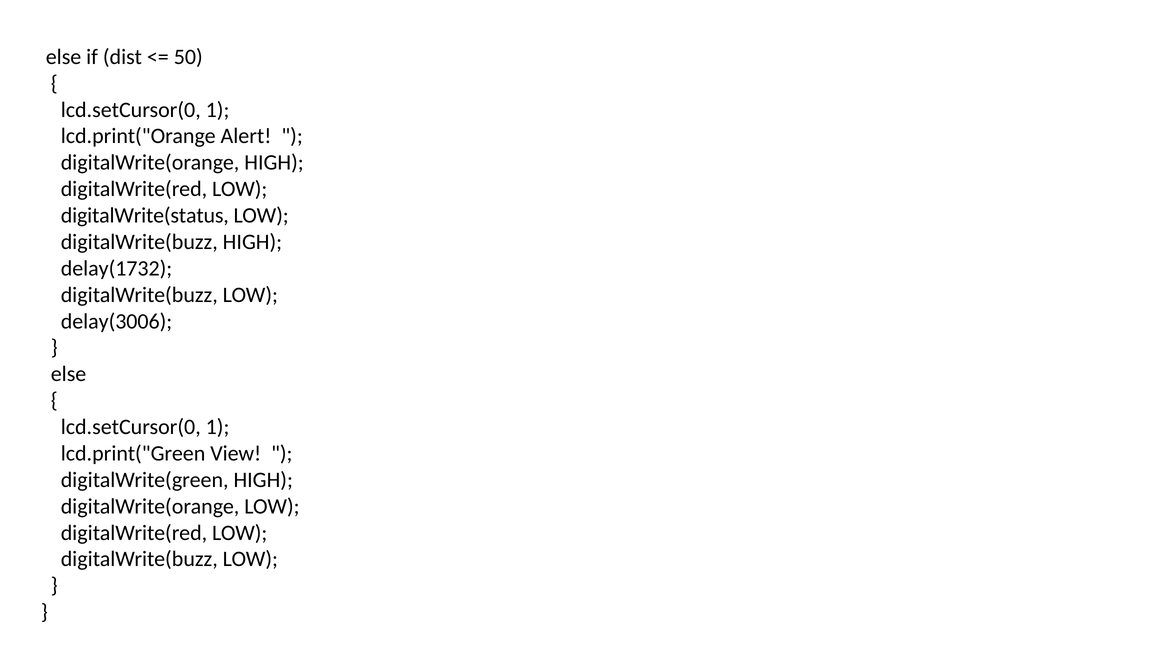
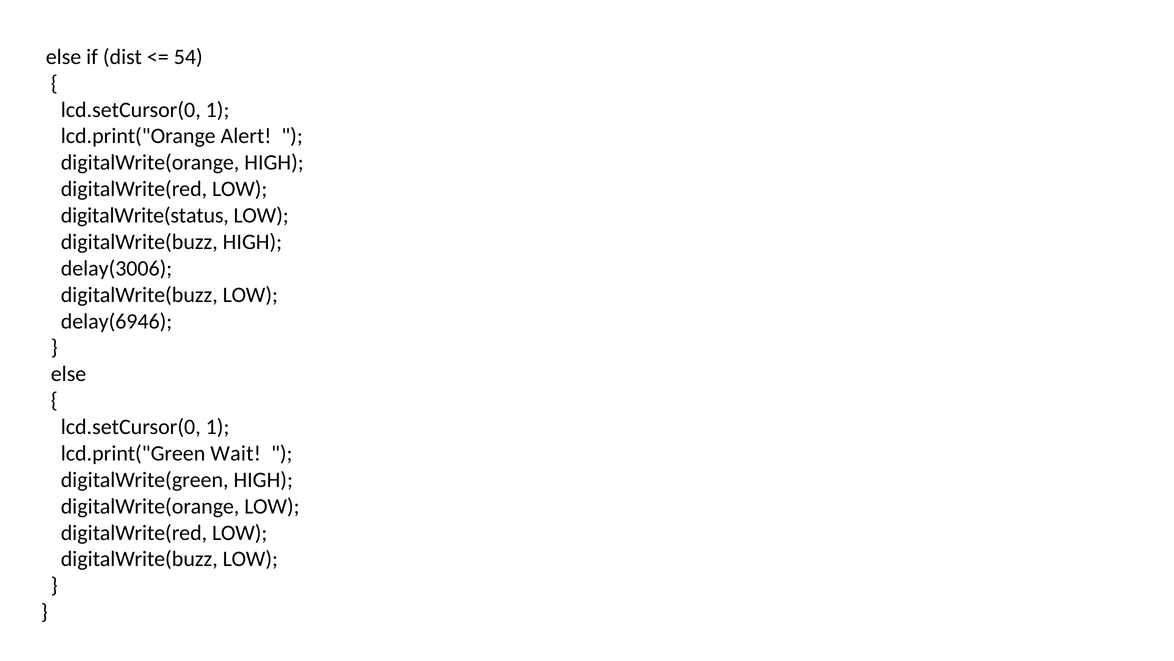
50: 50 -> 54
delay(1732: delay(1732 -> delay(3006
delay(3006: delay(3006 -> delay(6946
View: View -> Wait
